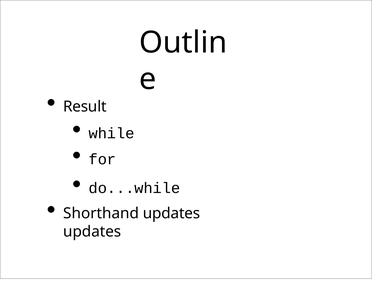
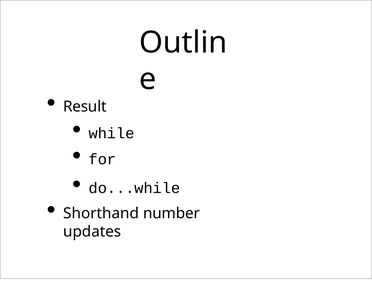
Shorthand updates: updates -> number
